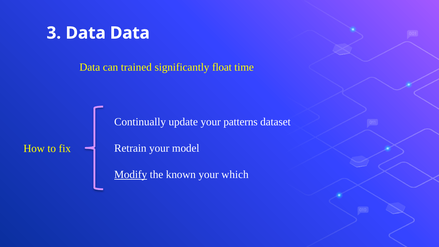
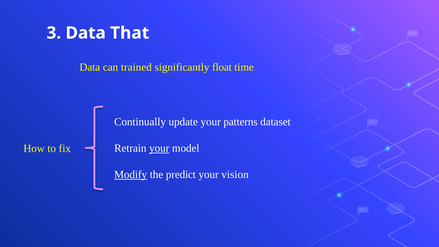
3 Data Data: Data -> That
your at (159, 148) underline: none -> present
known: known -> predict
which: which -> vision
